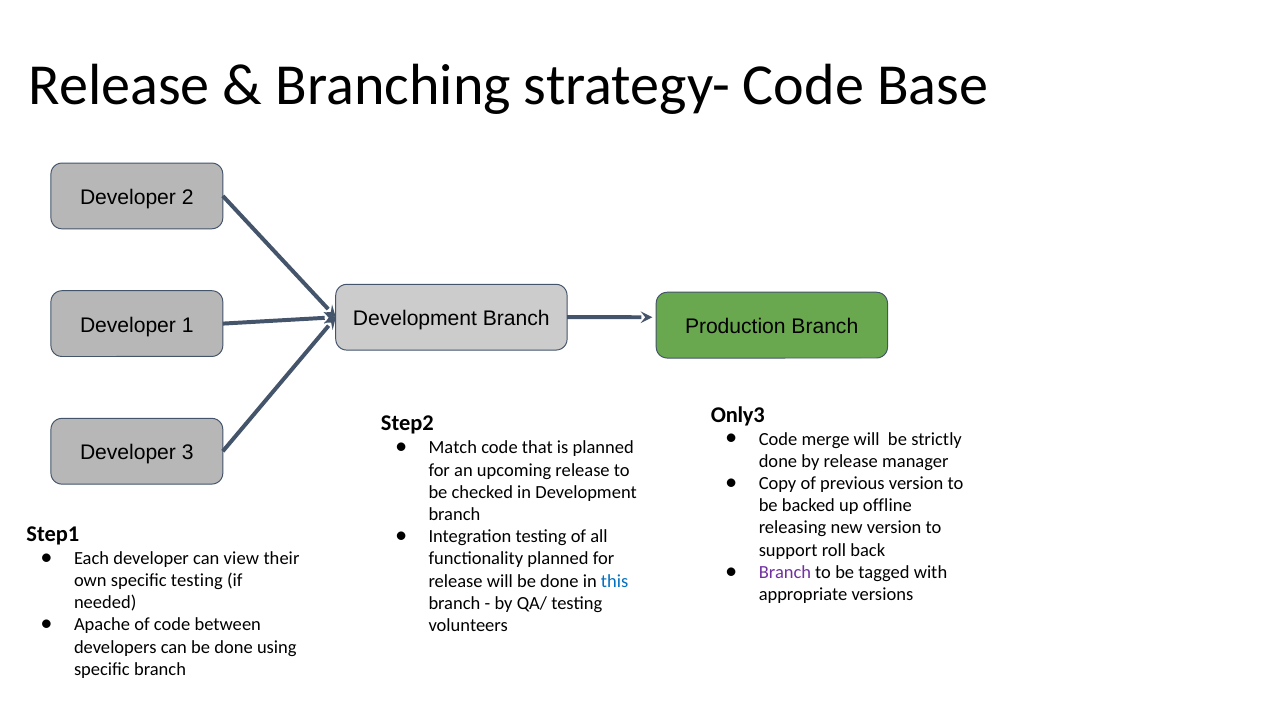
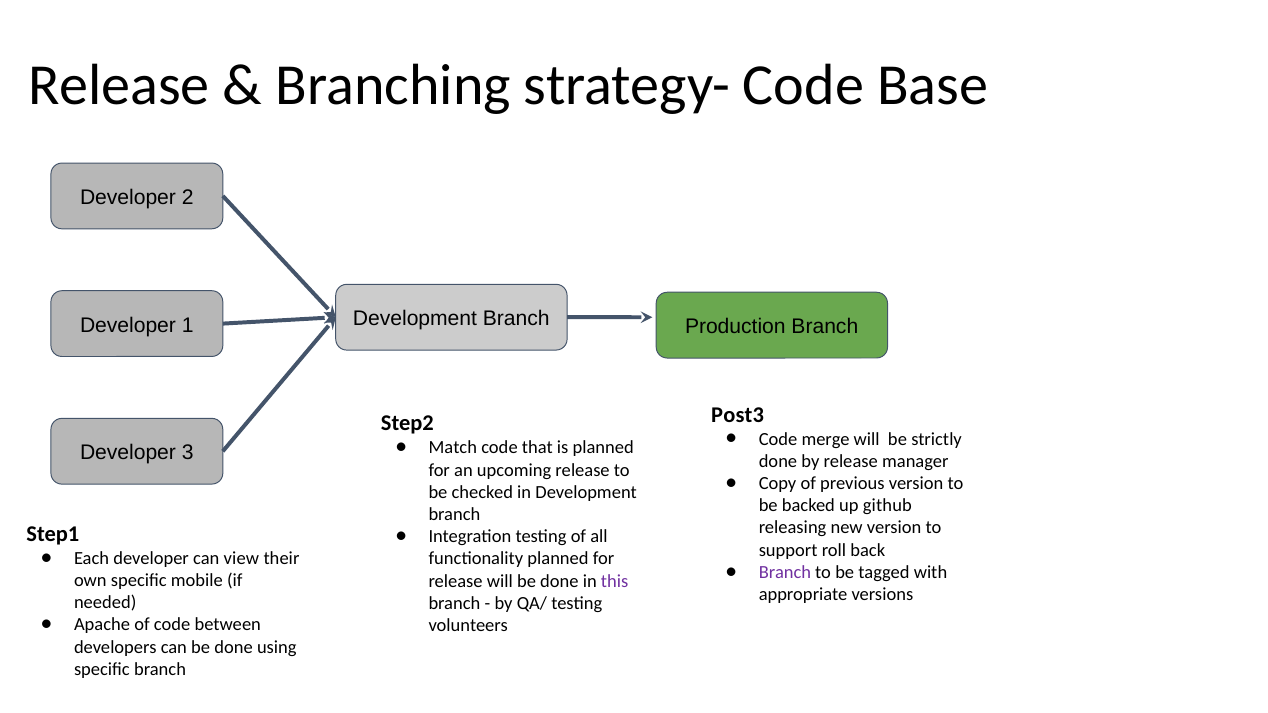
Only3: Only3 -> Post3
offline: offline -> github
specific testing: testing -> mobile
this colour: blue -> purple
